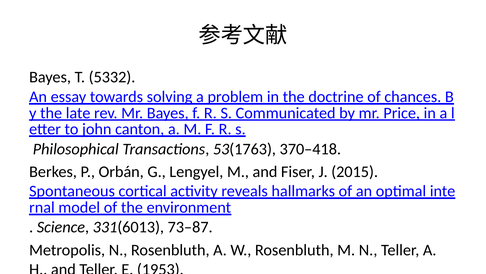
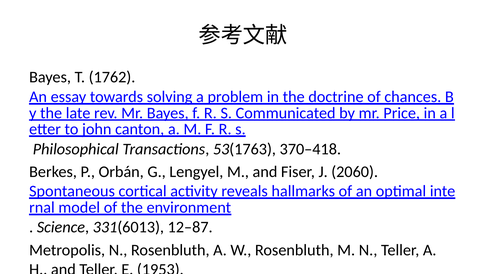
5332: 5332 -> 1762
2015: 2015 -> 2060
73–87: 73–87 -> 12–87
